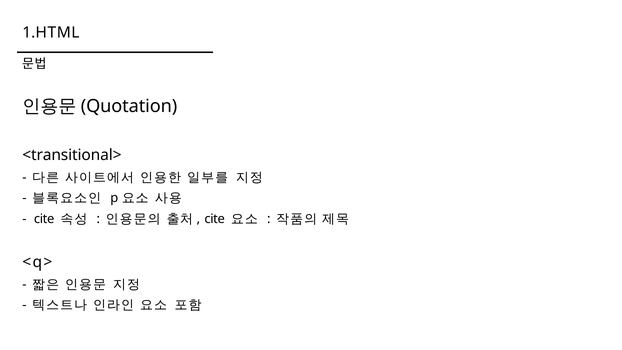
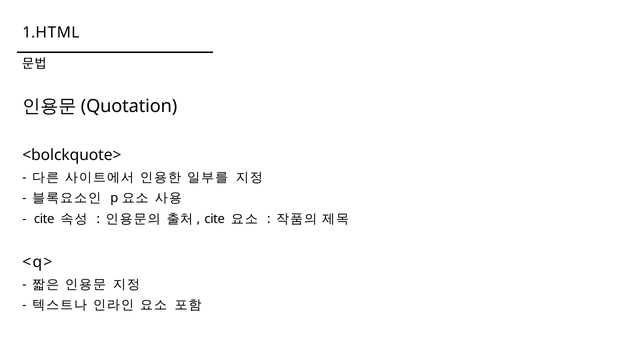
<transitional>: <transitional> -> <bolckquote>
